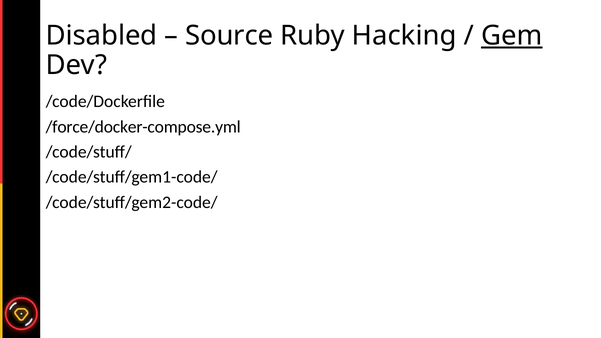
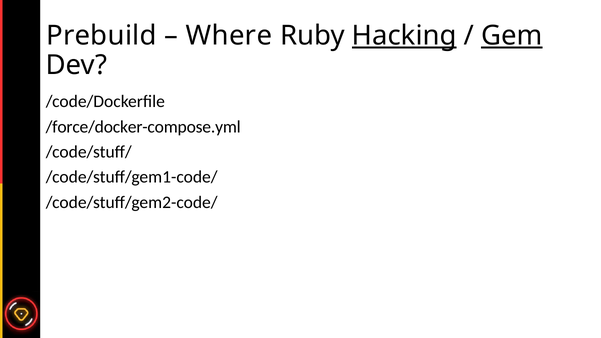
Disabled: Disabled -> Prebuild
Source: Source -> Where
Hacking underline: none -> present
